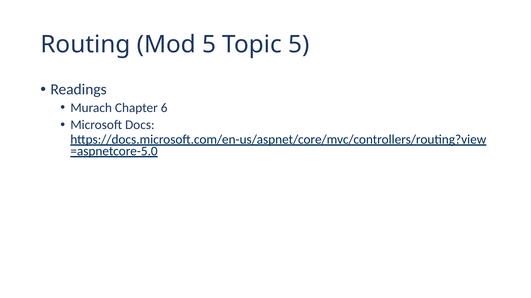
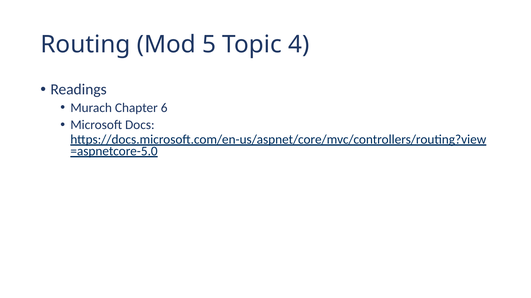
Topic 5: 5 -> 4
